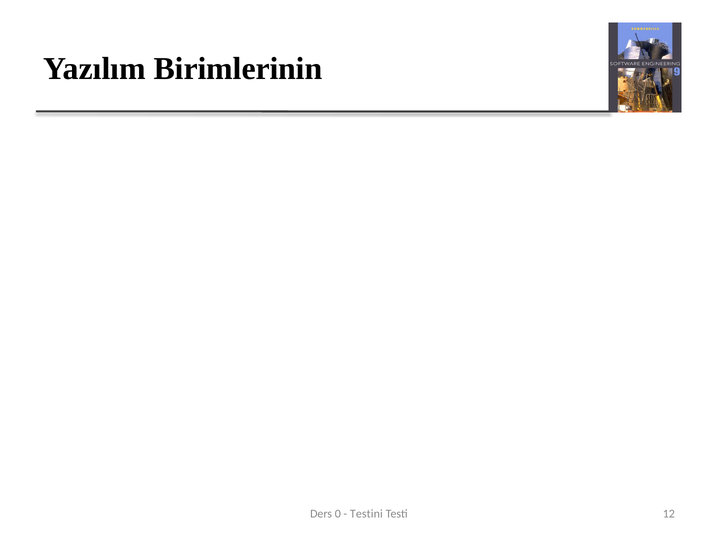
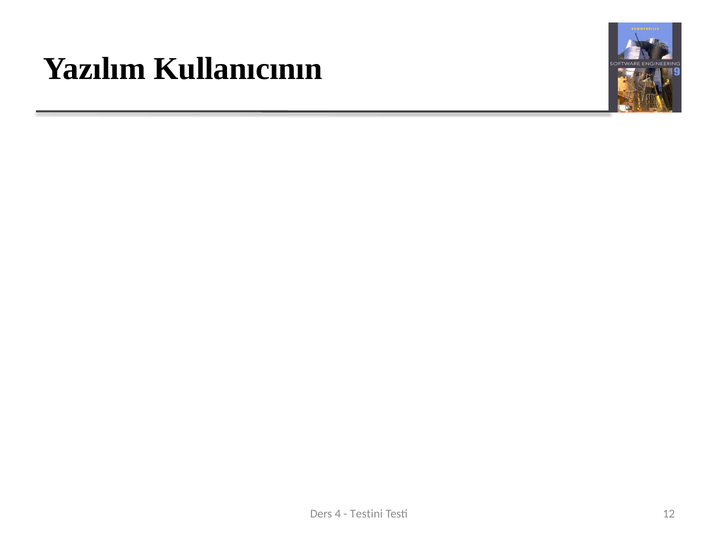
Birimlerinin: Birimlerinin -> Kullanıcının
0: 0 -> 4
